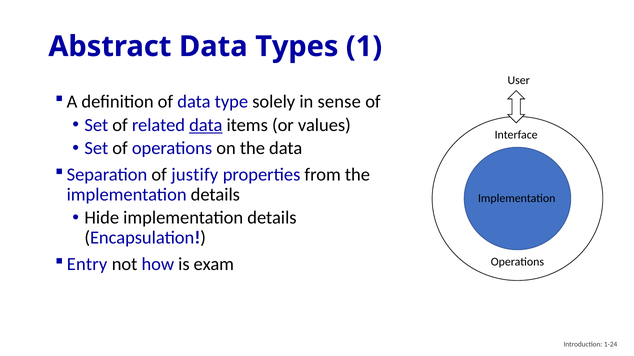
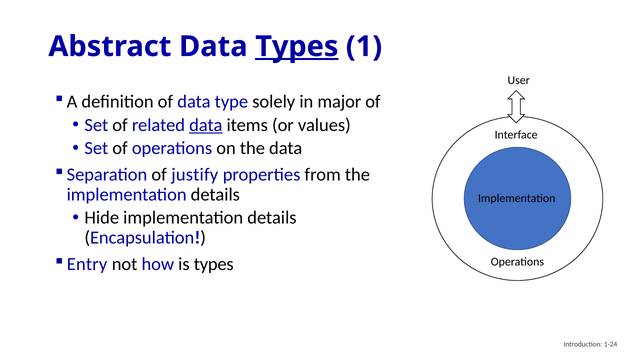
Types at (297, 47) underline: none -> present
sense: sense -> major
is exam: exam -> types
